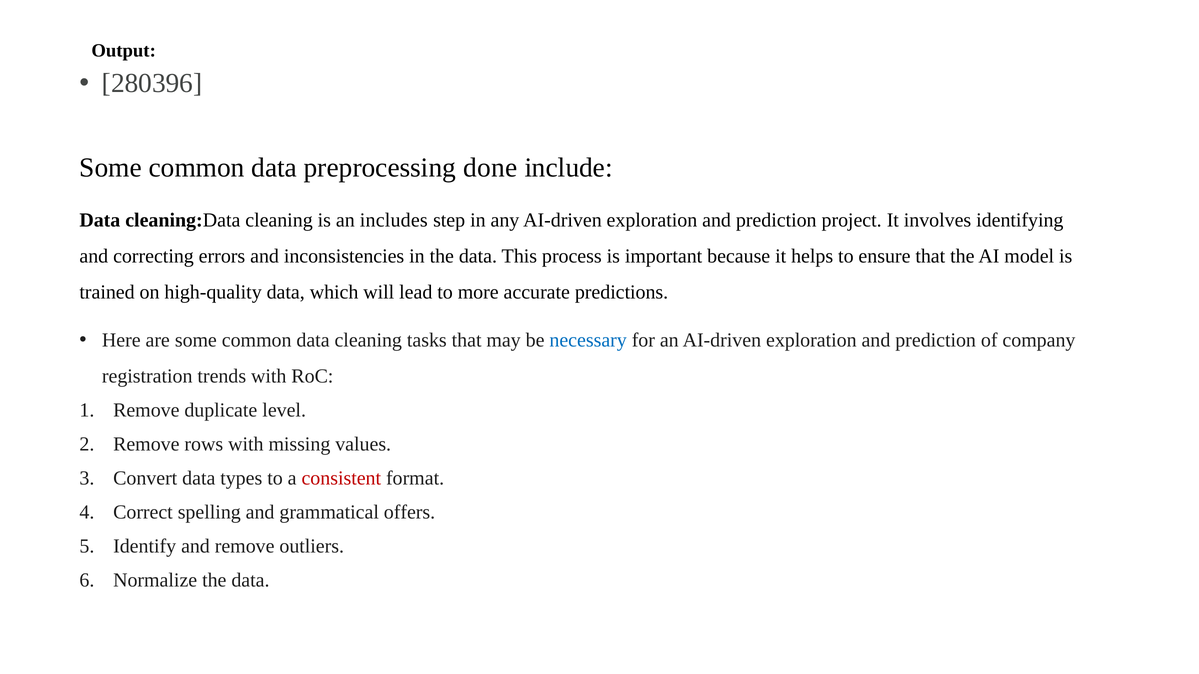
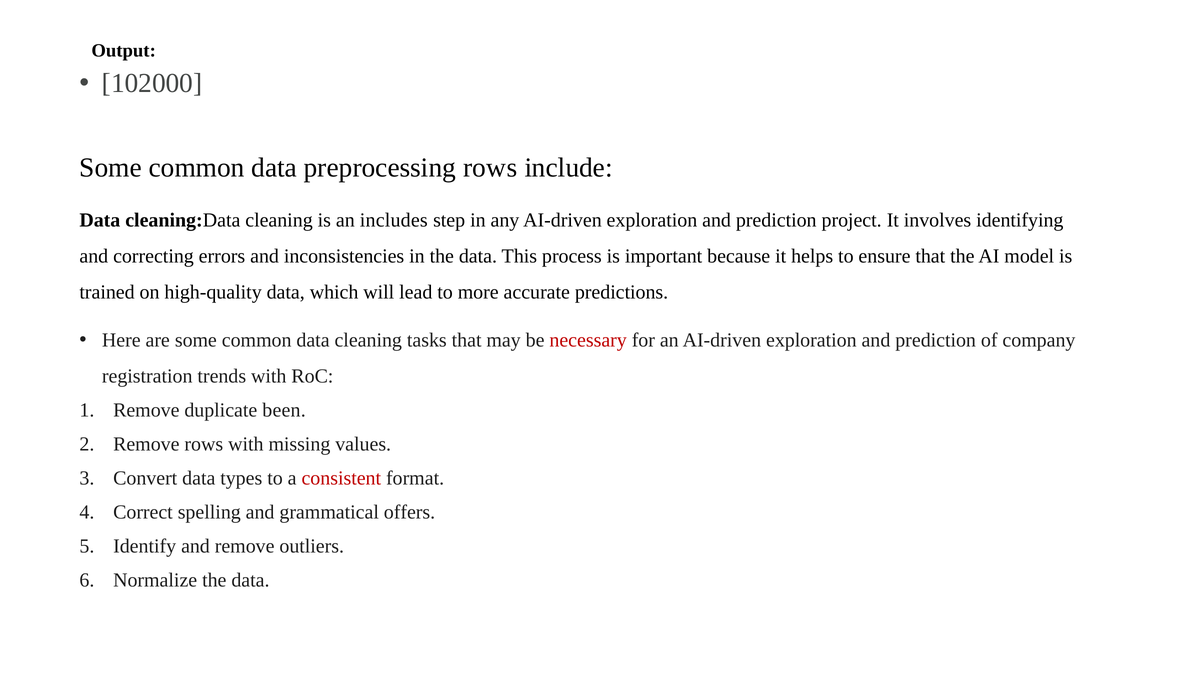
280396: 280396 -> 102000
preprocessing done: done -> rows
necessary colour: blue -> red
level: level -> been
